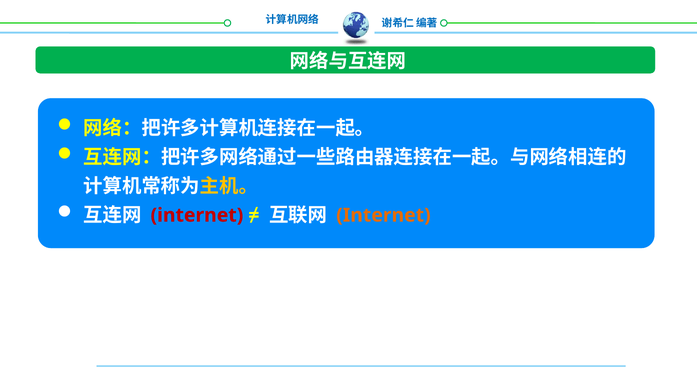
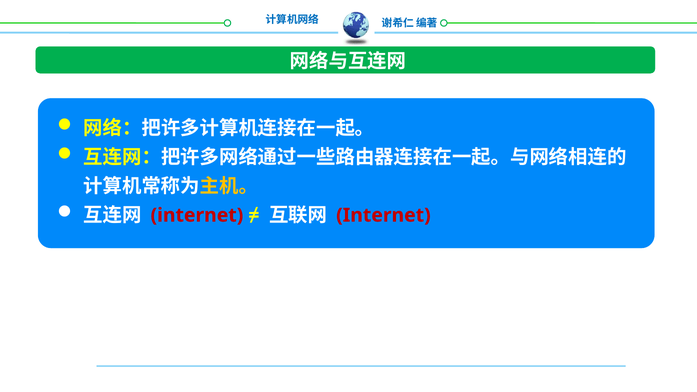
Internet at (383, 215) colour: orange -> red
